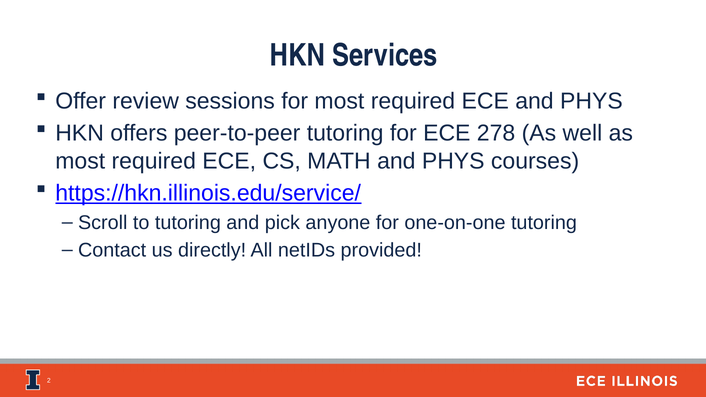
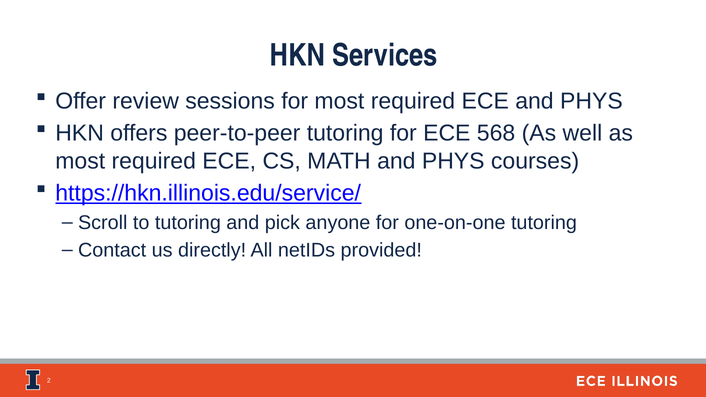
278: 278 -> 568
